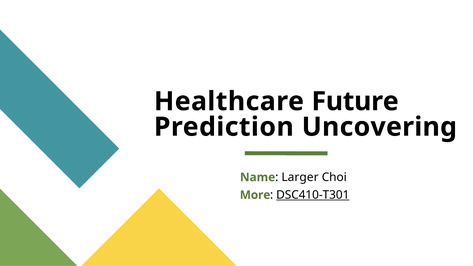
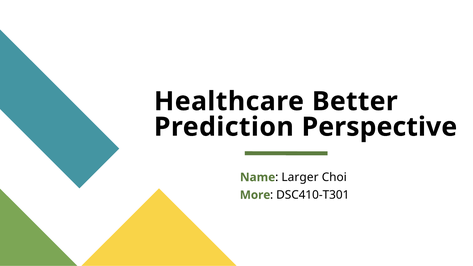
Future: Future -> Better
Uncovering: Uncovering -> Perspective
DSC410-T301 underline: present -> none
